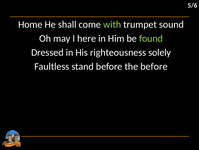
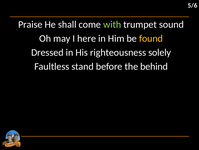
Home: Home -> Praise
found colour: light green -> yellow
the before: before -> behind
